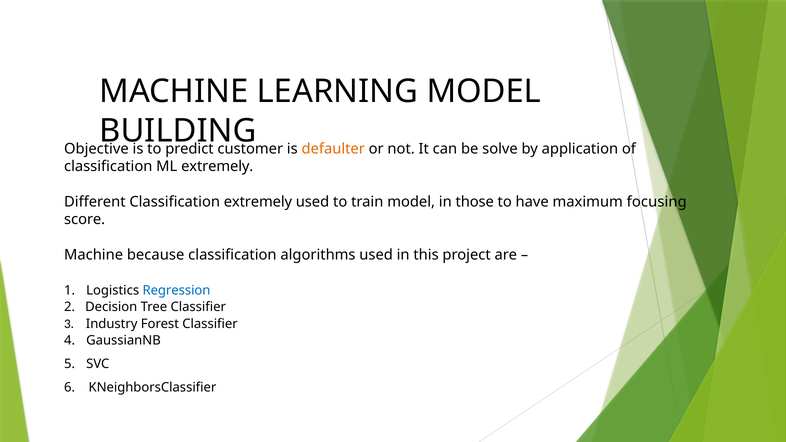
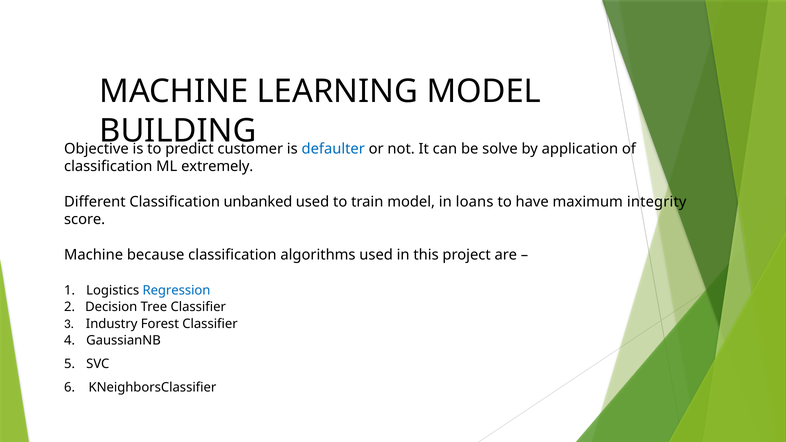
defaulter colour: orange -> blue
Classification extremely: extremely -> unbanked
those: those -> loans
focusing: focusing -> integrity
